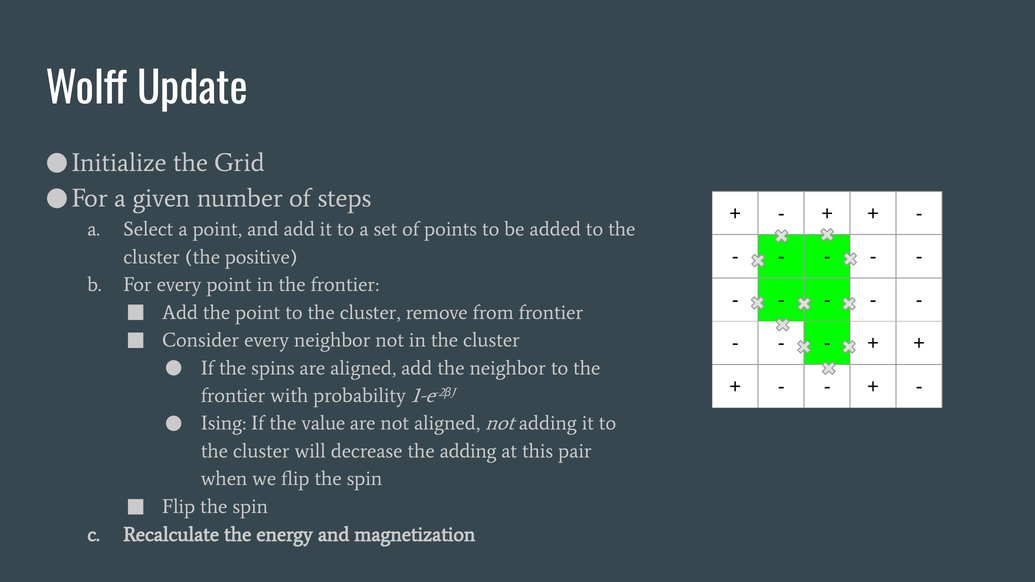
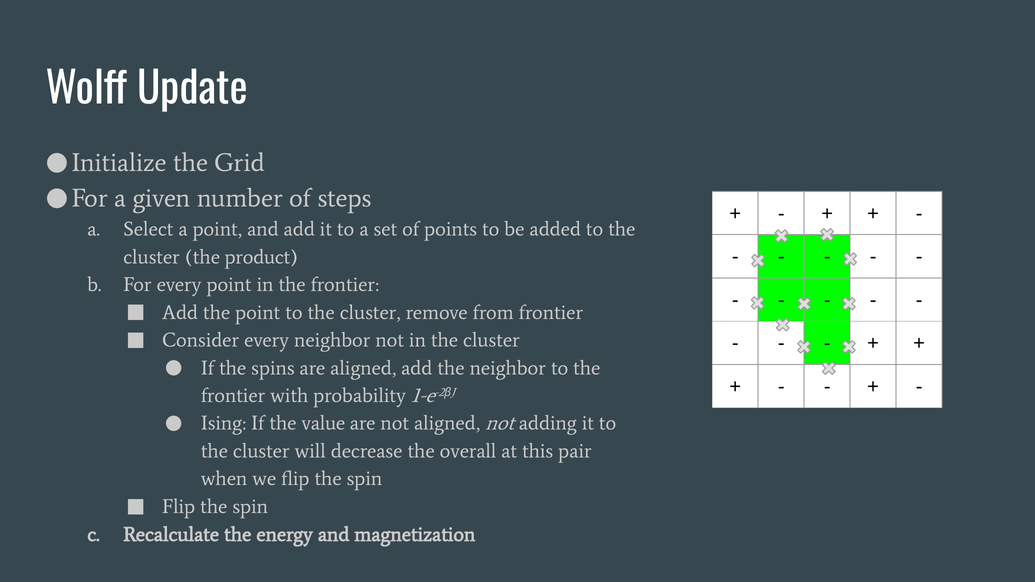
positive: positive -> product
the adding: adding -> overall
